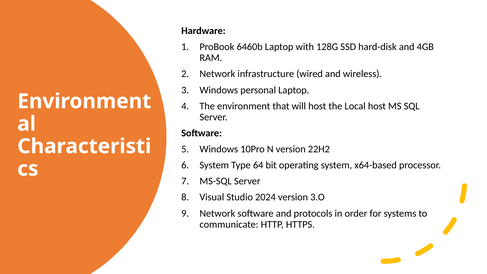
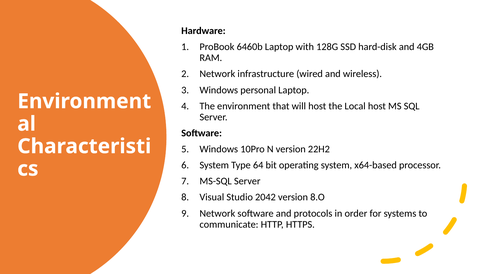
2024: 2024 -> 2042
3.O: 3.O -> 8.O
